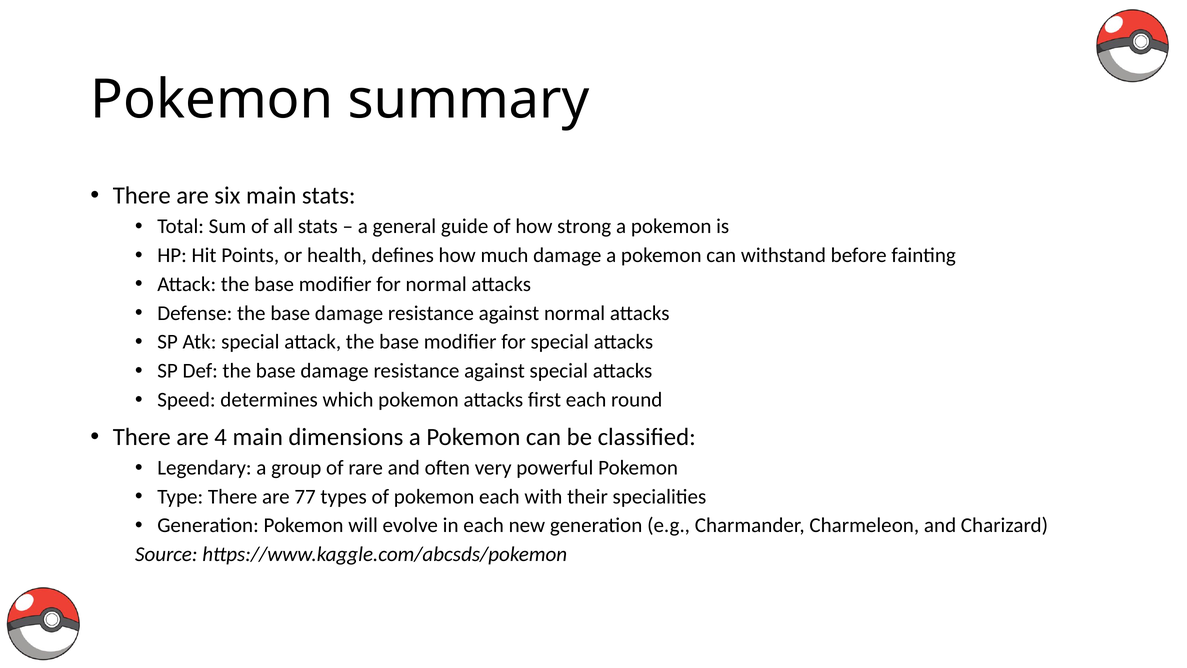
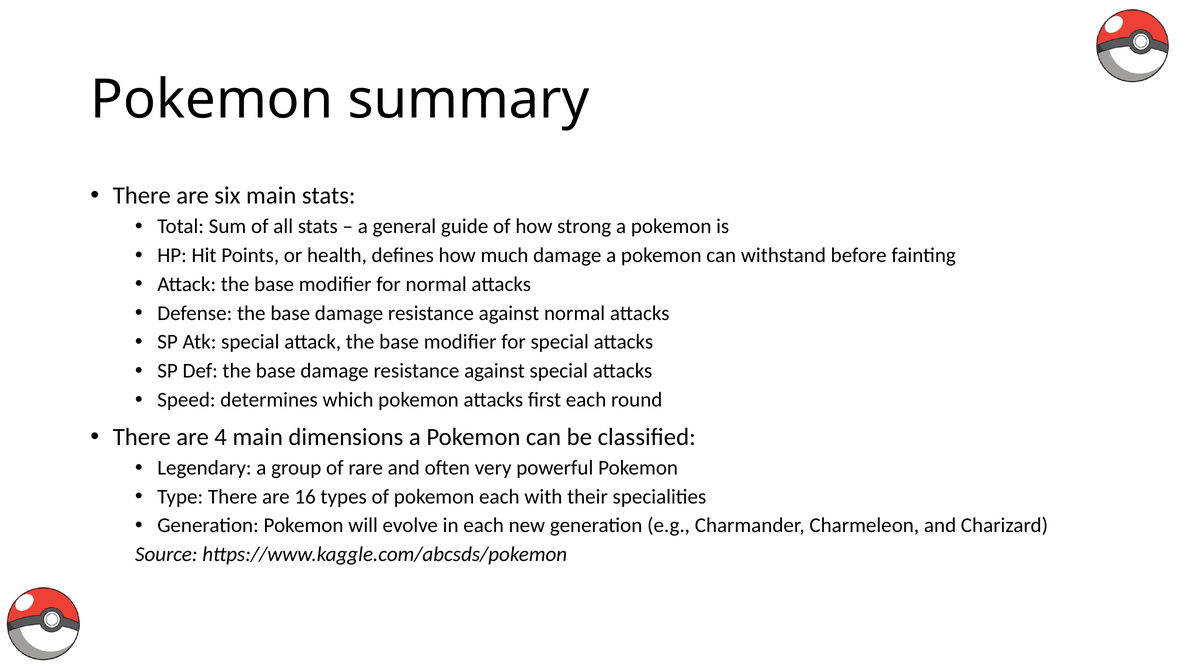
77: 77 -> 16
